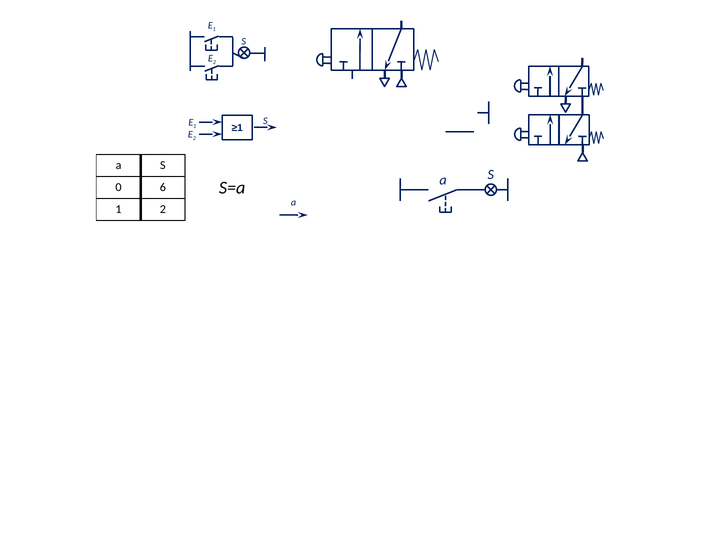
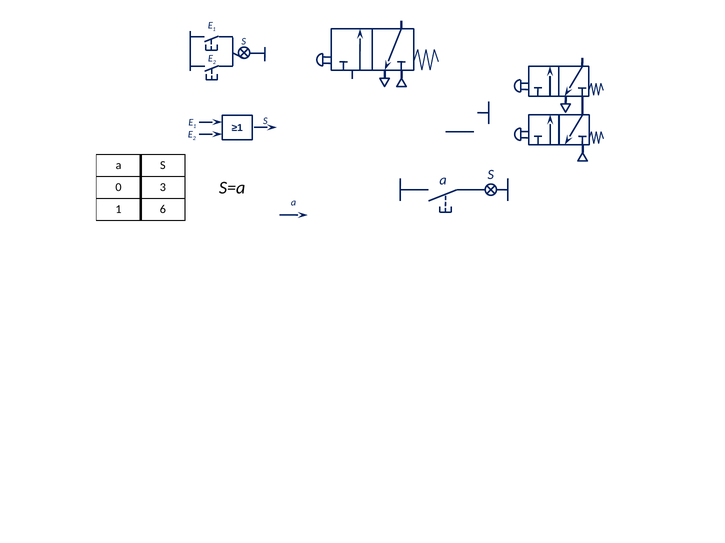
6: 6 -> 3
1 2: 2 -> 6
